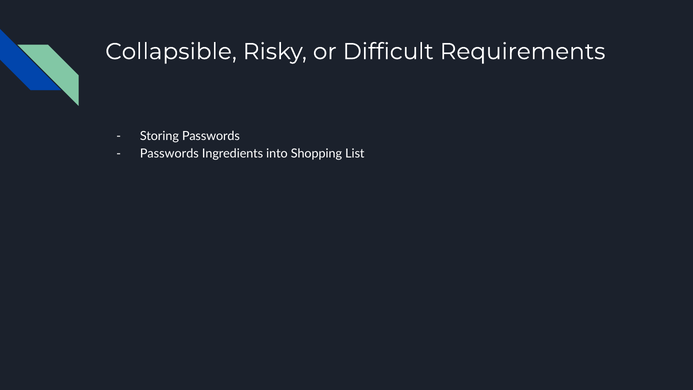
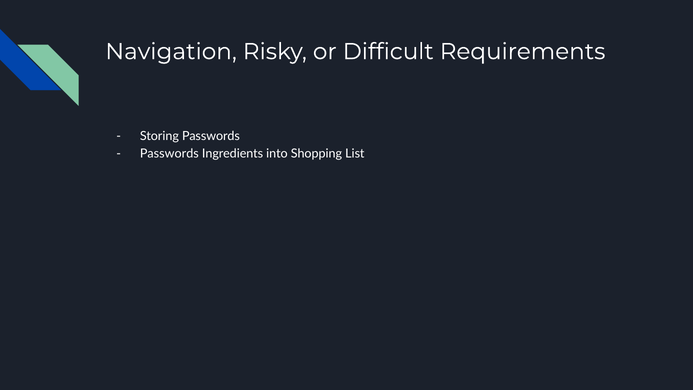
Collapsible: Collapsible -> Navigation
